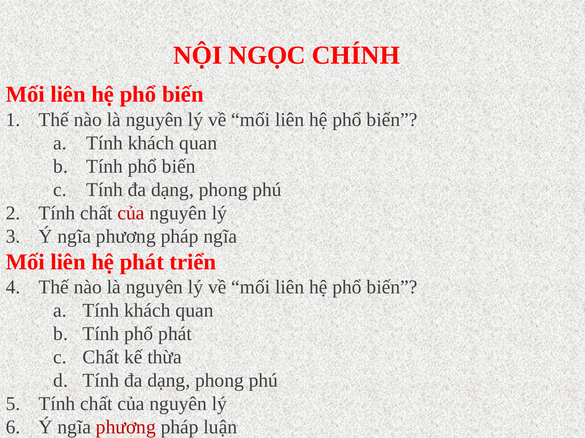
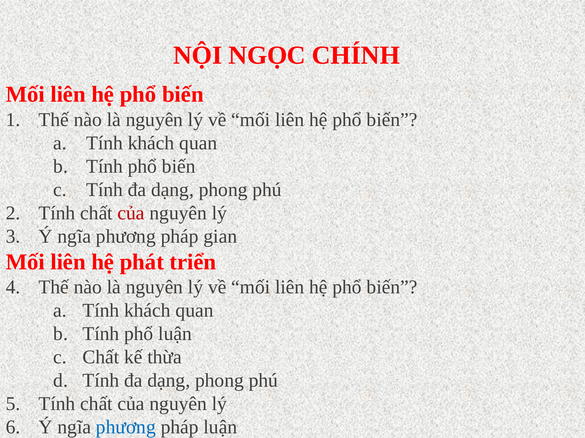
pháp ngĩa: ngĩa -> gian
phổ phát: phát -> luận
phương at (126, 428) colour: red -> blue
